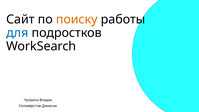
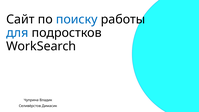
поиску colour: orange -> blue
